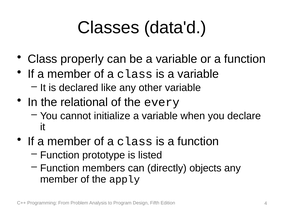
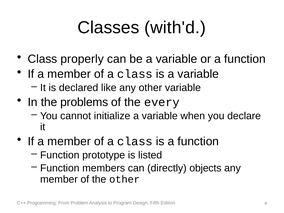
data'd: data'd -> with'd
relational: relational -> problems
the apply: apply -> other
